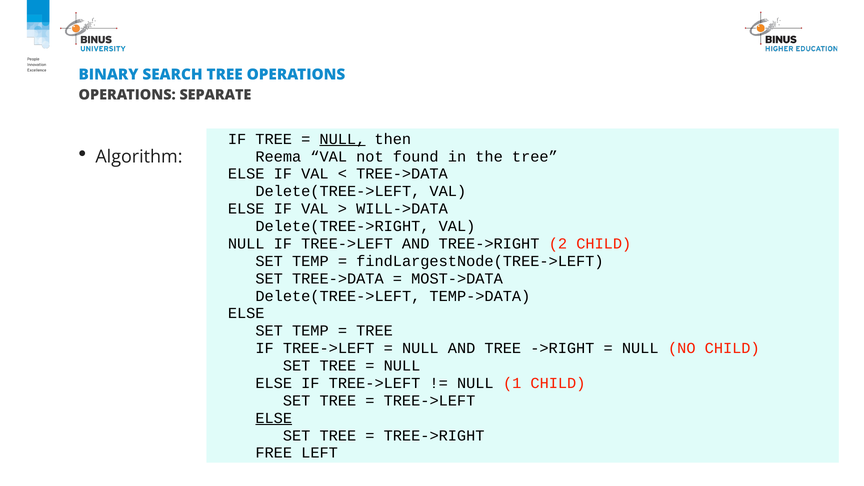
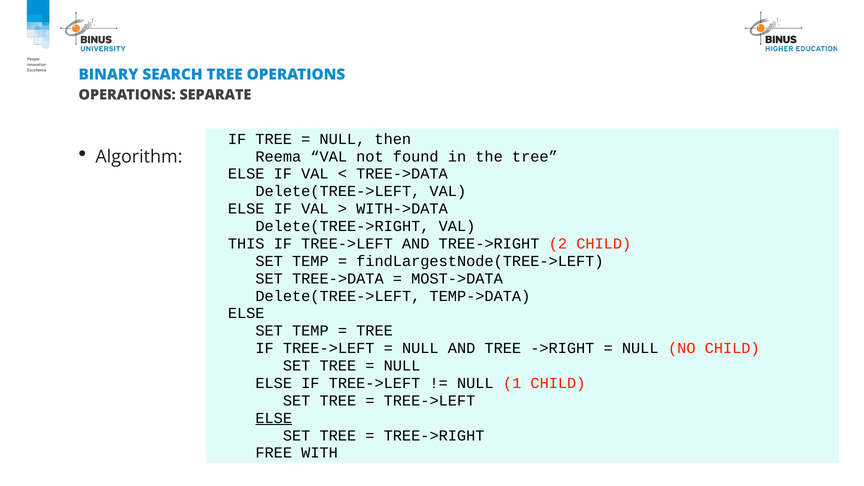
NULL at (342, 139) underline: present -> none
WILL->DATA: WILL->DATA -> WITH->DATA
NULL at (246, 244): NULL -> THIS
LEFT: LEFT -> WITH
